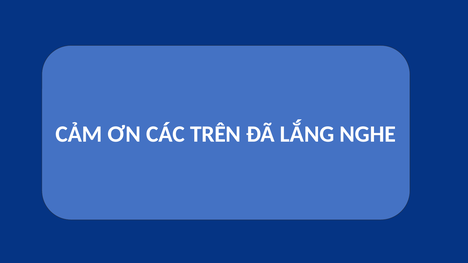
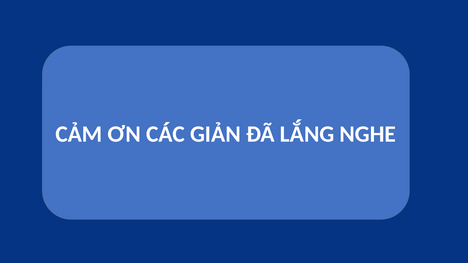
TRÊN: TRÊN -> GIẢN
